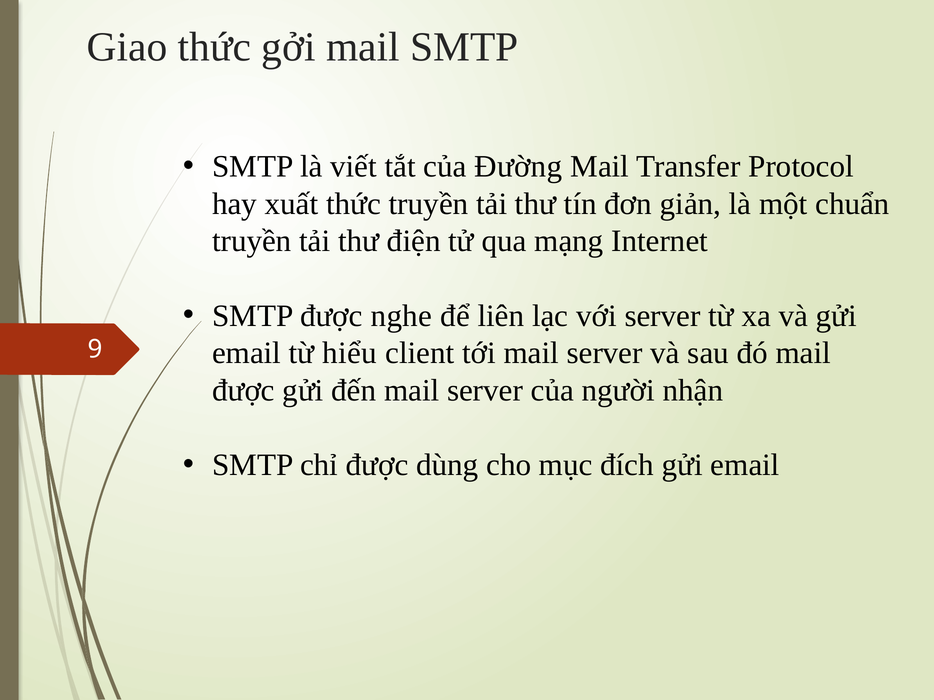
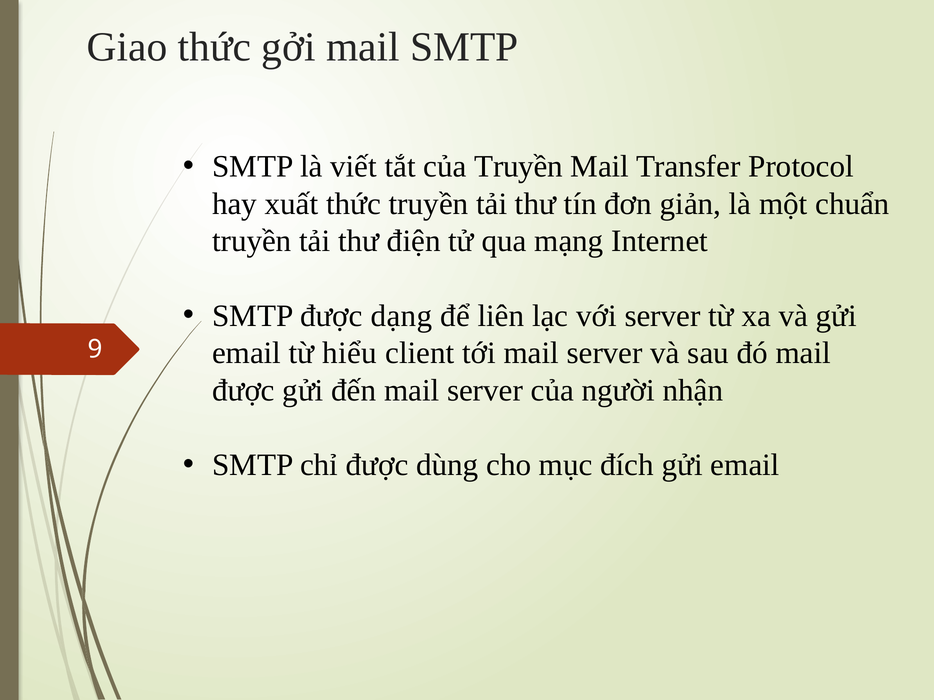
của Đường: Đường -> Truyền
nghe: nghe -> dạng
